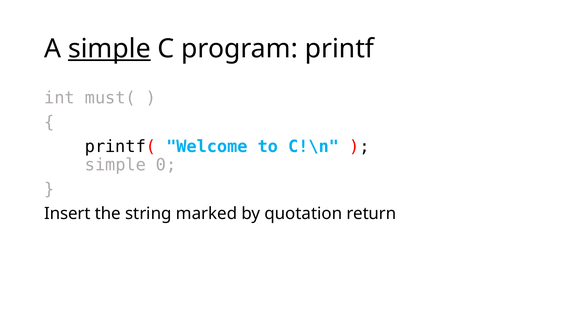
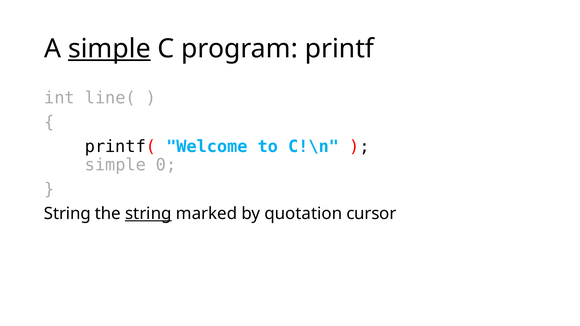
must(: must( -> line(
Insert at (67, 214): Insert -> String
string at (148, 214) underline: none -> present
return: return -> cursor
